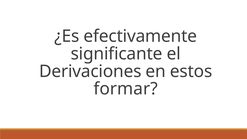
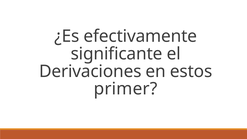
formar: formar -> primer
